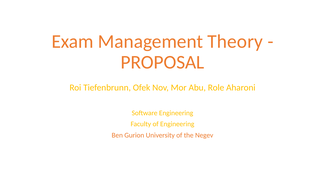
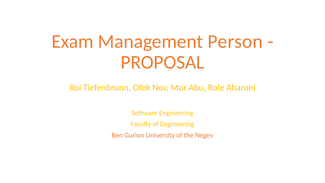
Theory: Theory -> Person
